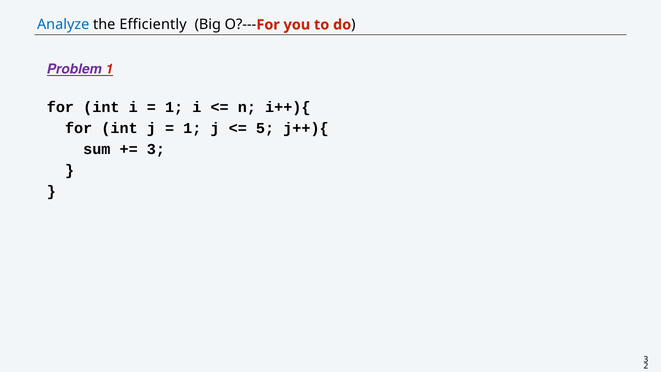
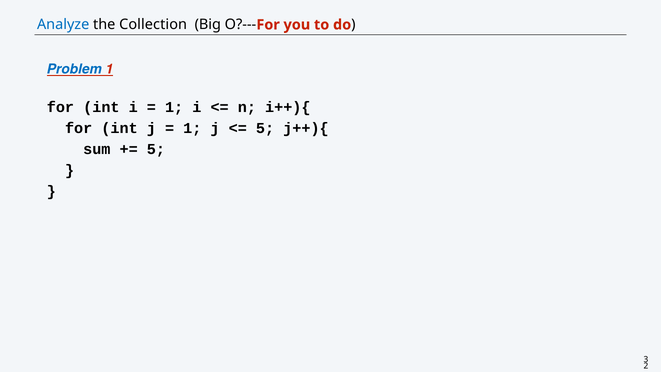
Efficiently: Efficiently -> Collection
Problem colour: purple -> blue
3 at (156, 149): 3 -> 5
